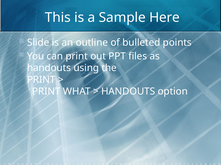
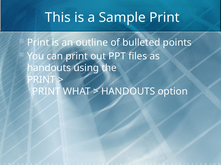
Sample Here: Here -> Print
Slide at (38, 43): Slide -> Print
